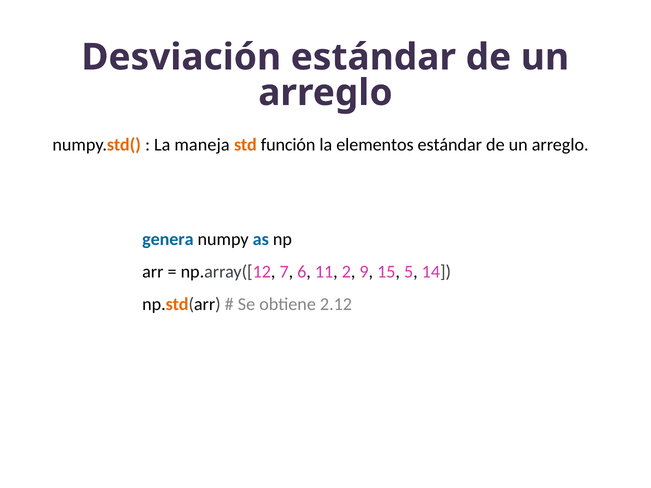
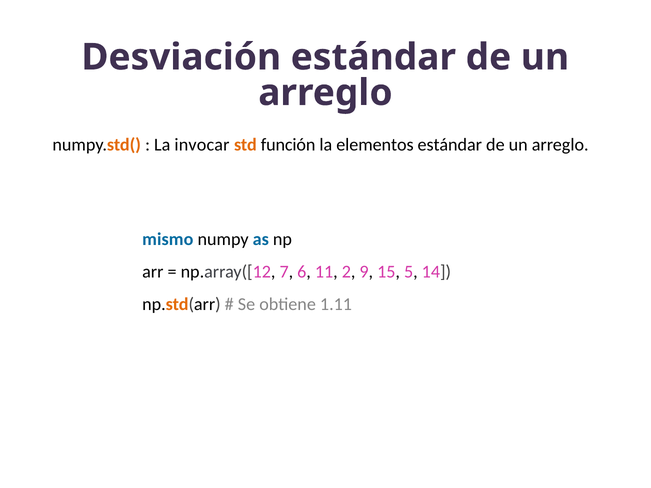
maneja: maneja -> invocar
genera: genera -> mismo
2.12: 2.12 -> 1.11
